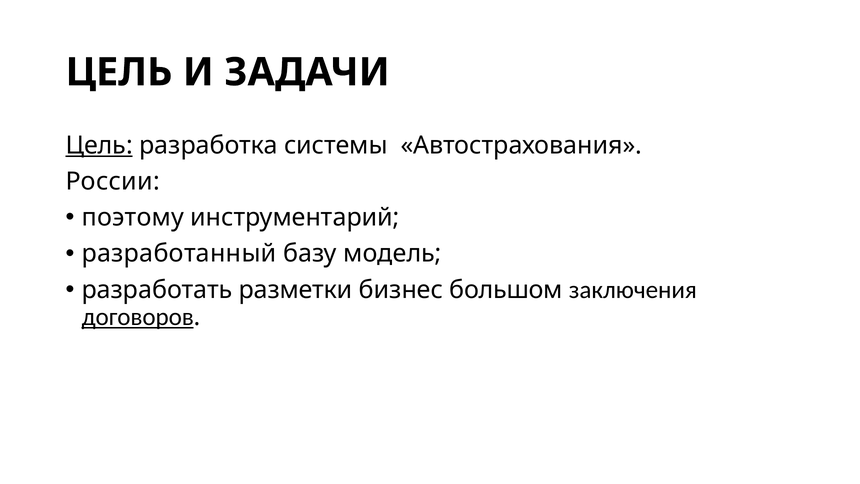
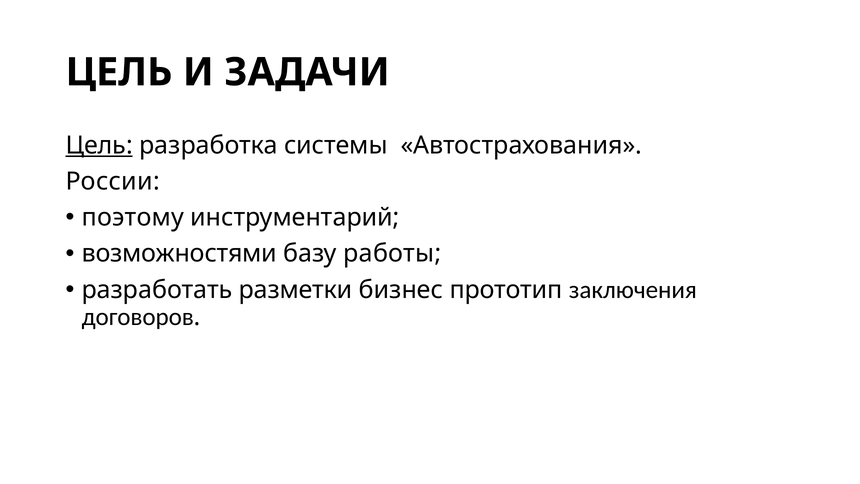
разработанный: разработанный -> возможностями
модель: модель -> работы
большом: большом -> прототип
договоров underline: present -> none
